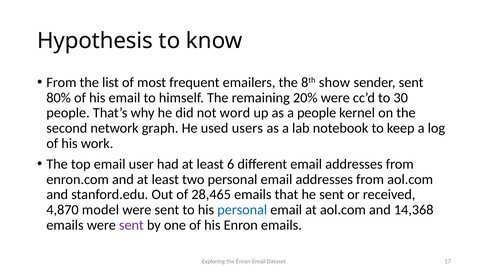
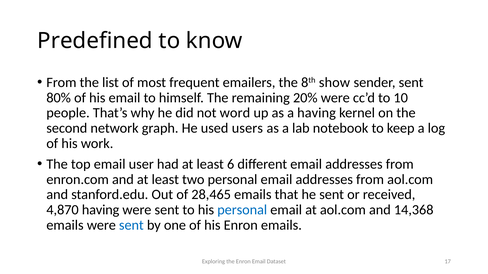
Hypothesis: Hypothesis -> Predefined
30: 30 -> 10
a people: people -> having
4,870 model: model -> having
sent at (131, 226) colour: purple -> blue
